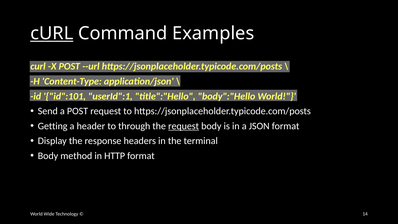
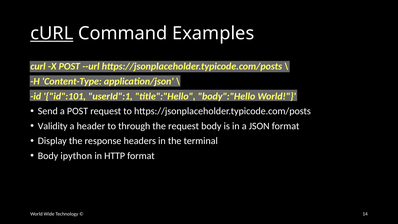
Getting: Getting -> Validity
request at (184, 126) underline: present -> none
method: method -> ipython
